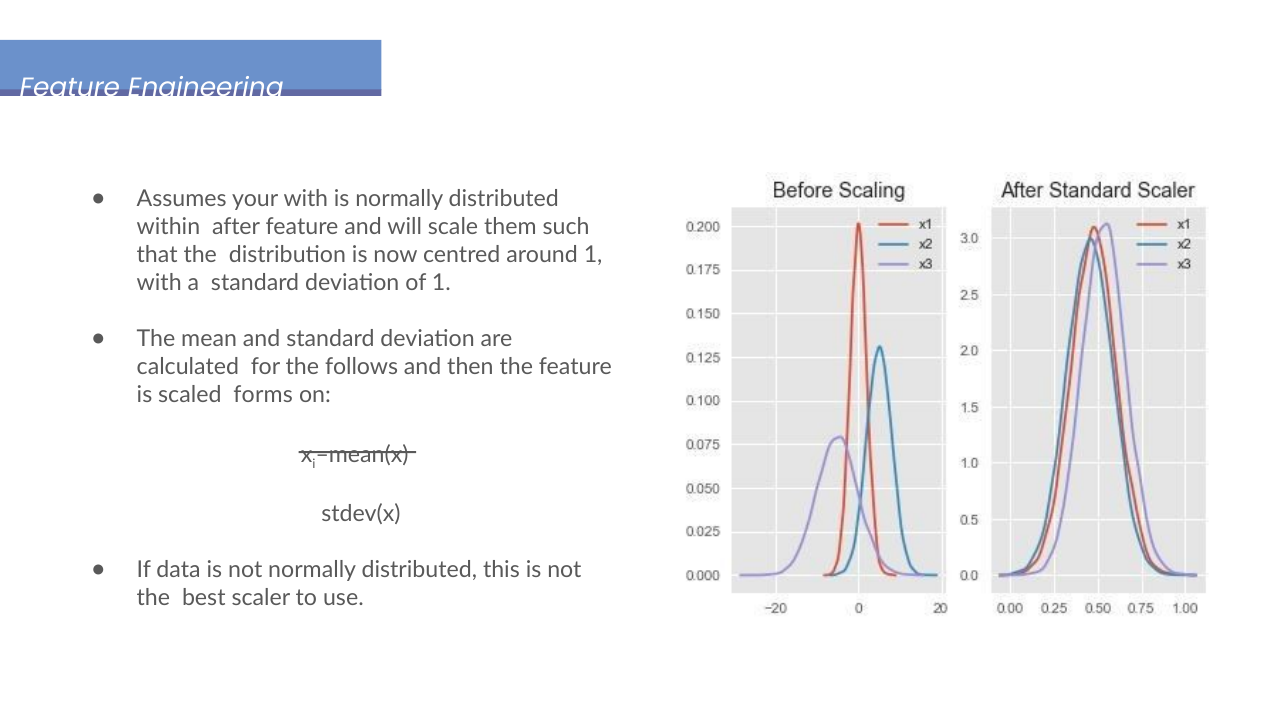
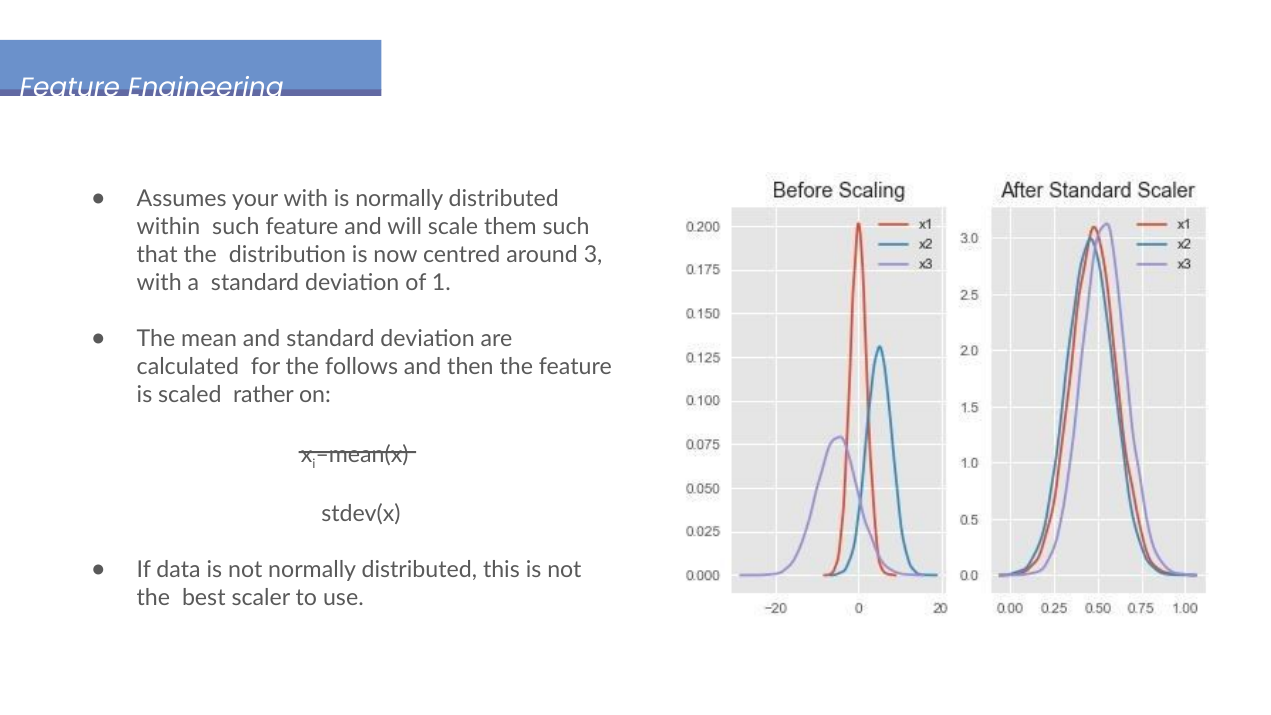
within after: after -> such
around 1: 1 -> 3
forms: forms -> rather
